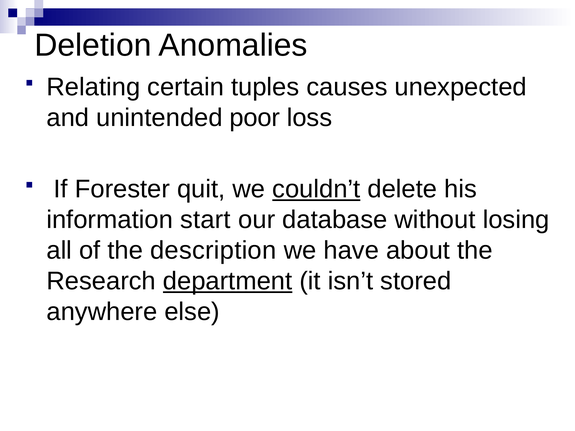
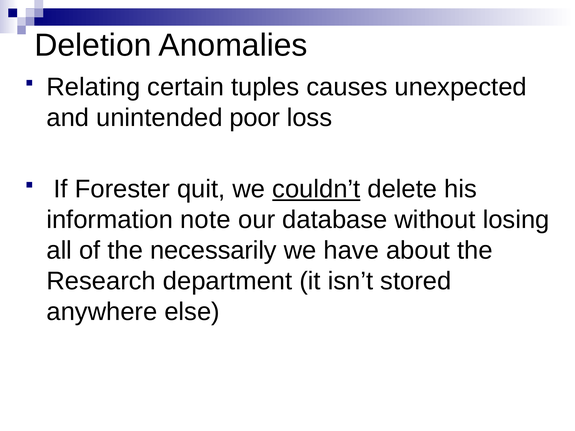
start: start -> note
description: description -> necessarily
department underline: present -> none
